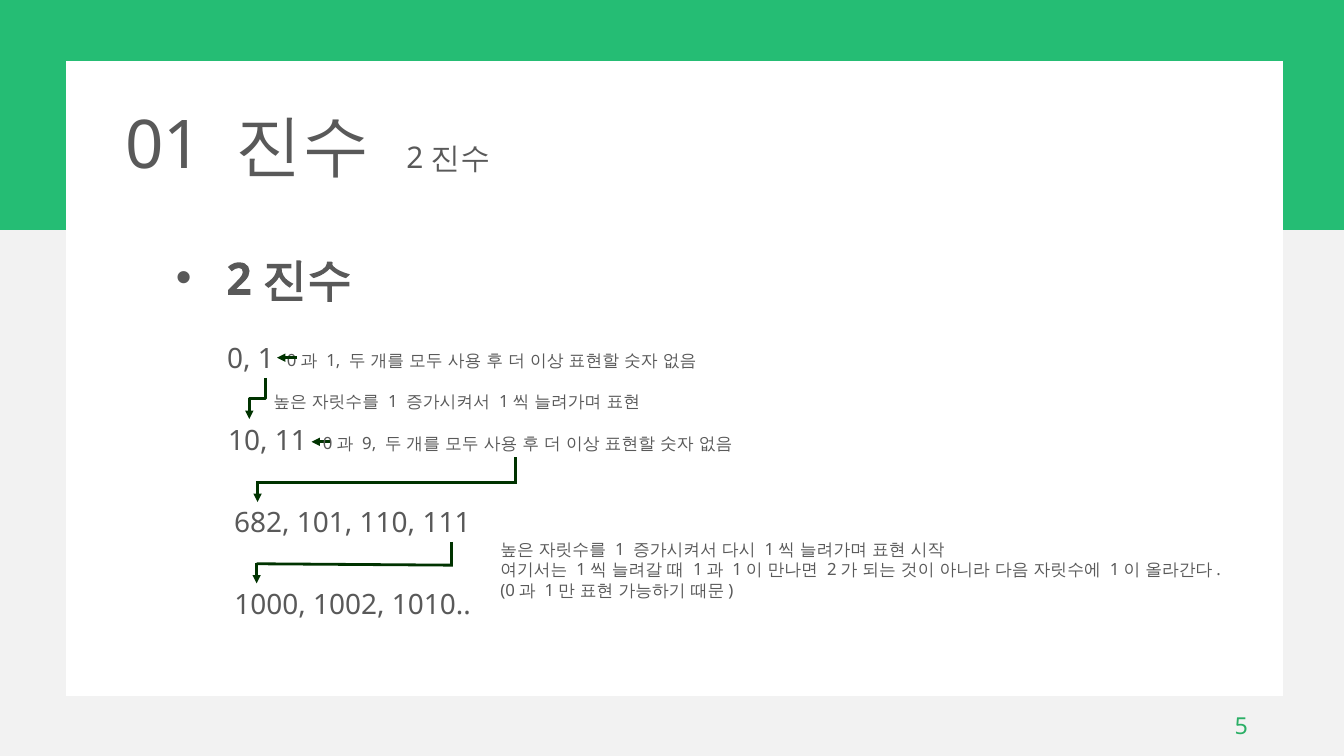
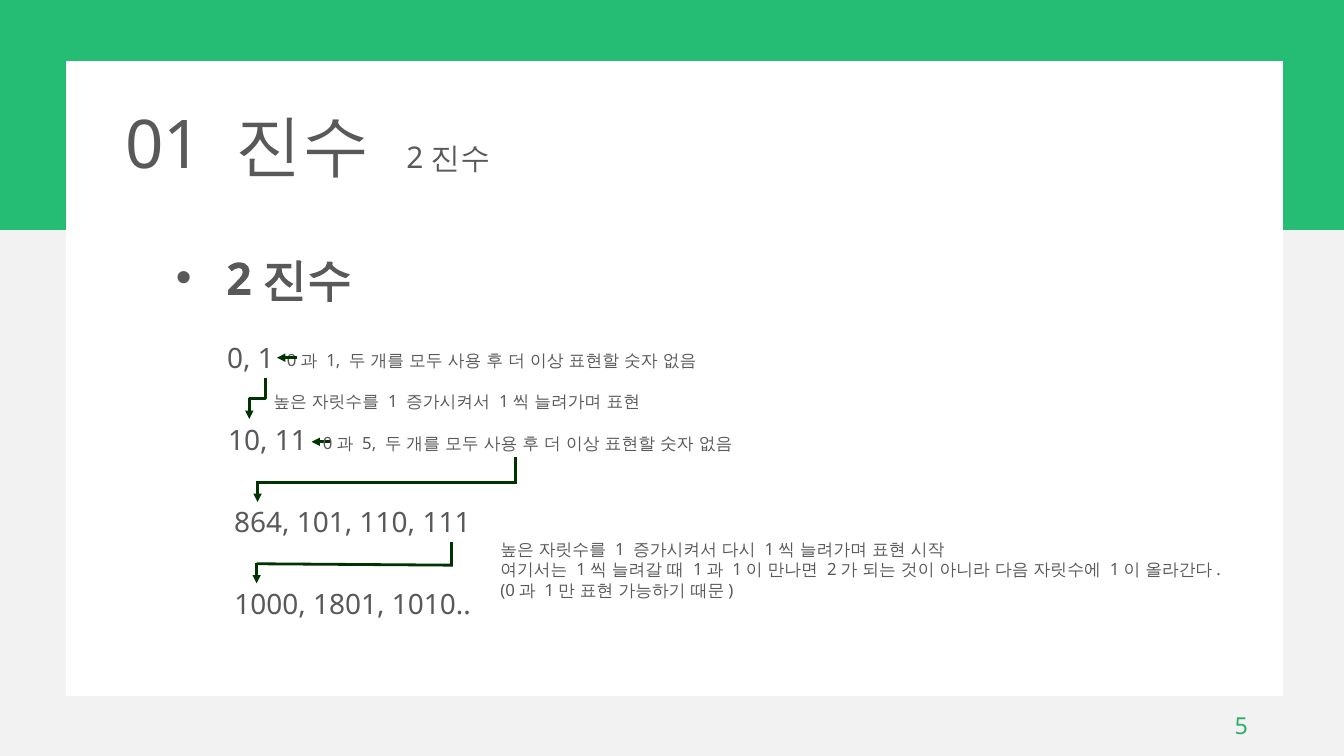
9 at (369, 444): 9 -> 5
682: 682 -> 864
1002: 1002 -> 1801
